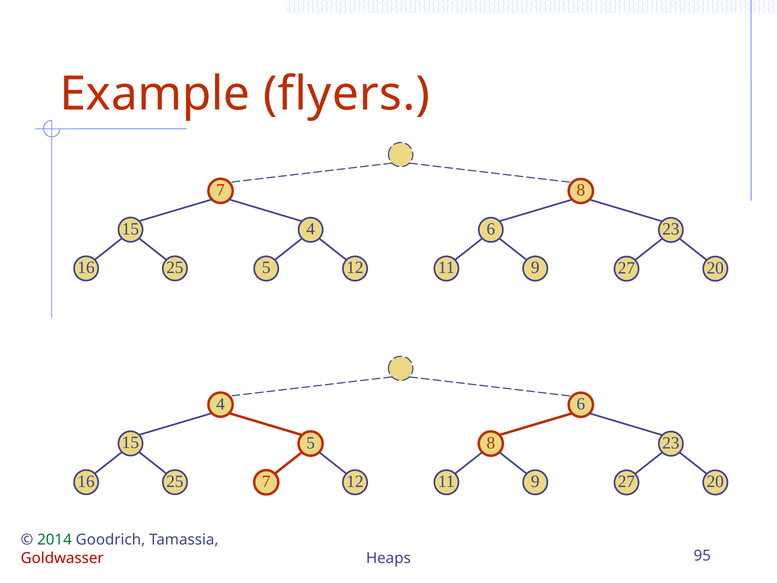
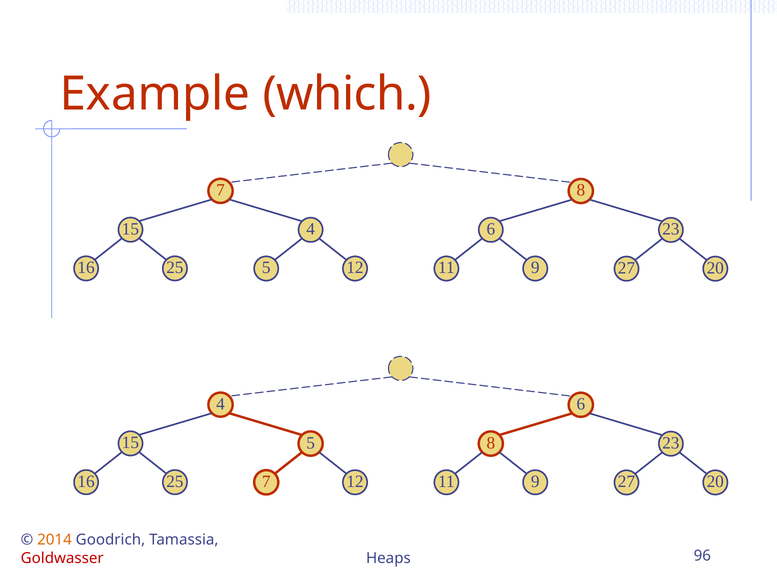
flyers: flyers -> which
2014 colour: green -> orange
95: 95 -> 96
